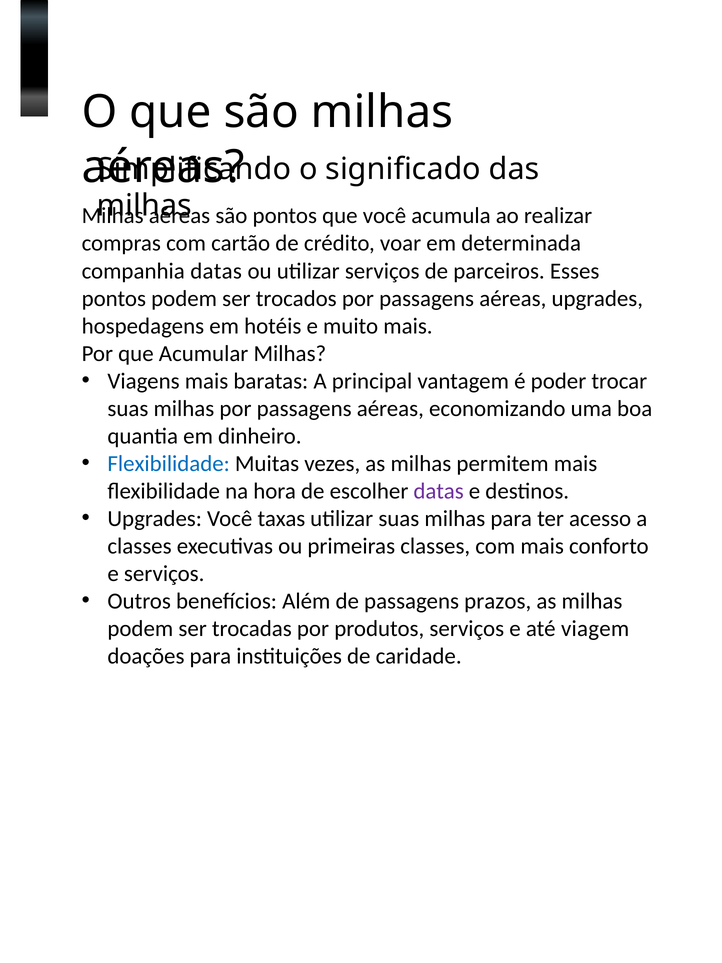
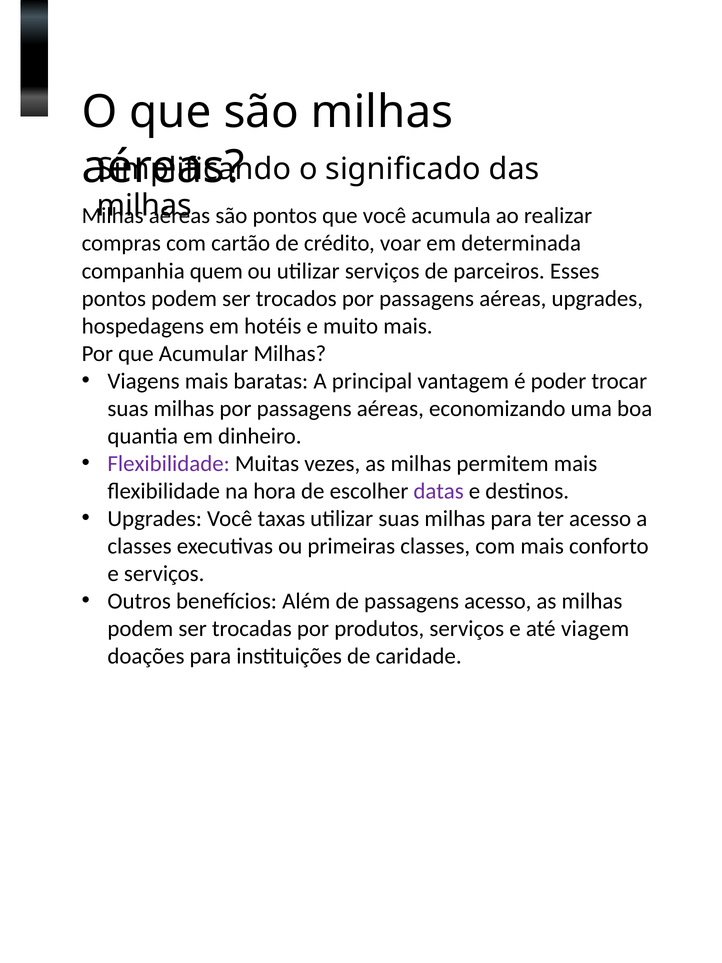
companhia datas: datas -> quem
Flexibilidade at (169, 463) colour: blue -> purple
passagens prazos: prazos -> acesso
